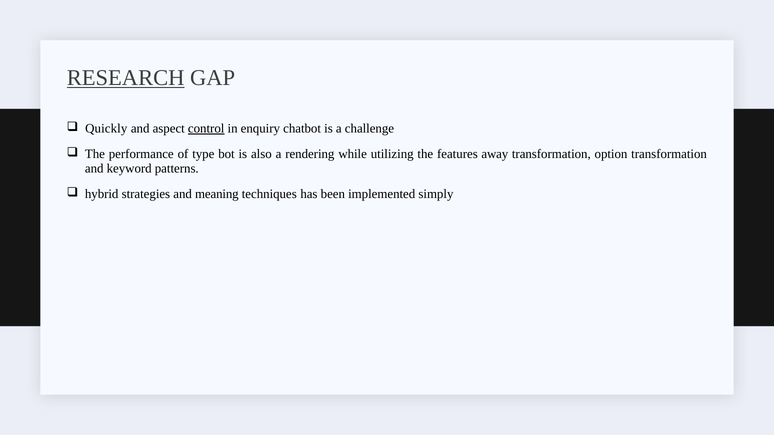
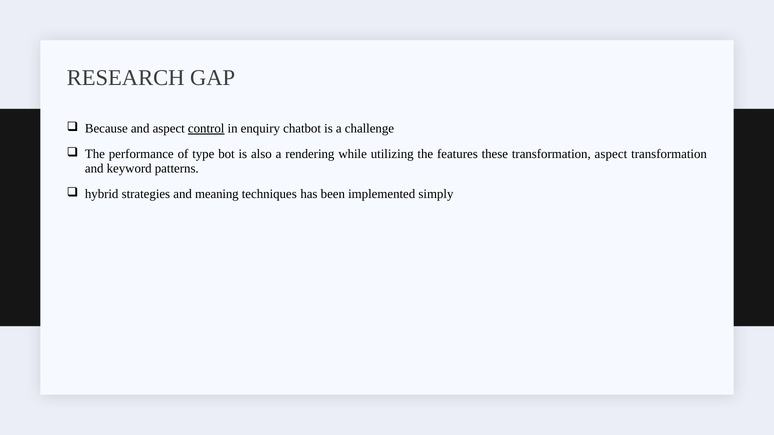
RESEARCH underline: present -> none
Quickly: Quickly -> Because
away: away -> these
transformation option: option -> aspect
